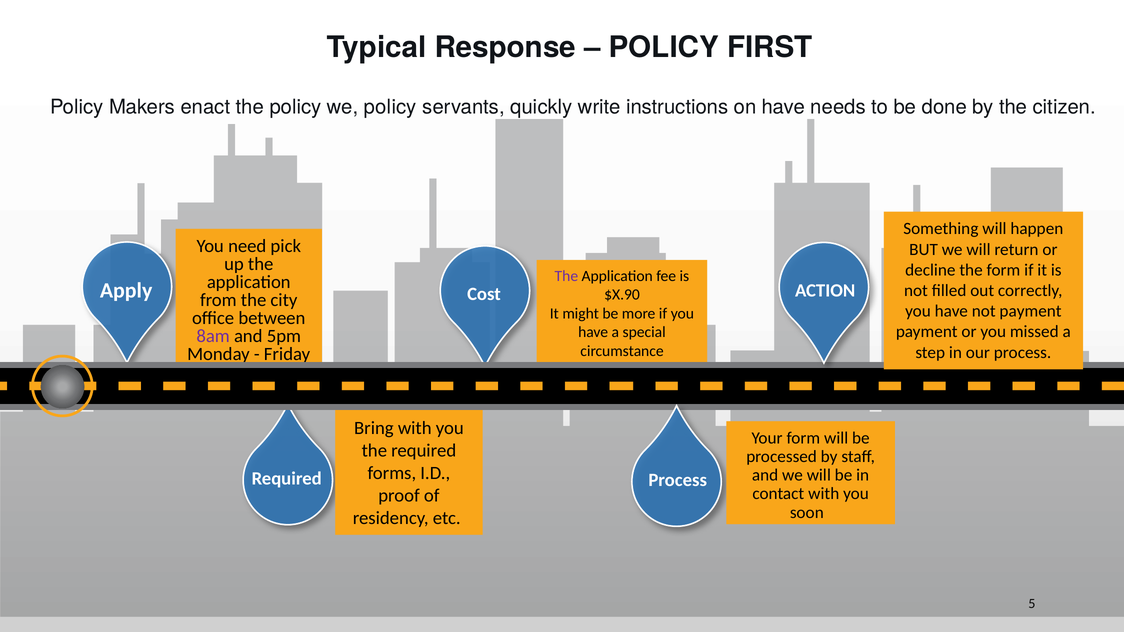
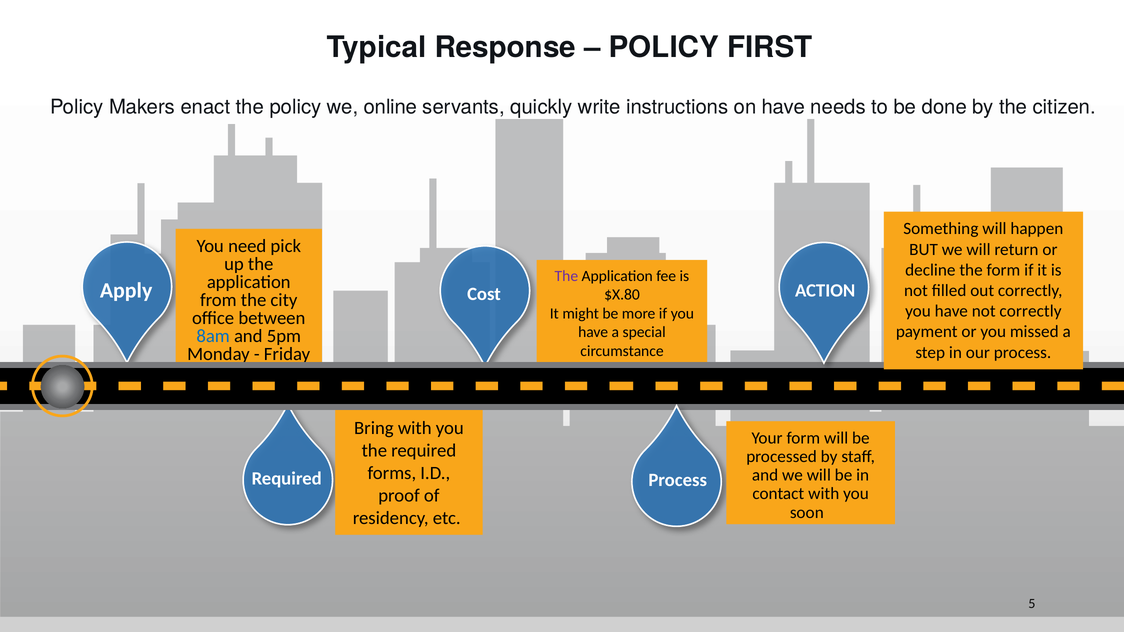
we policy: policy -> online
$X.90: $X.90 -> $X.80
not payment: payment -> correctly
8am colour: purple -> blue
